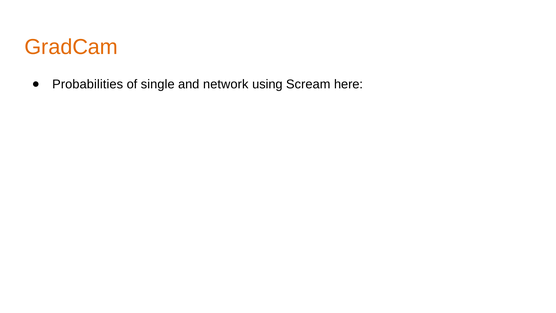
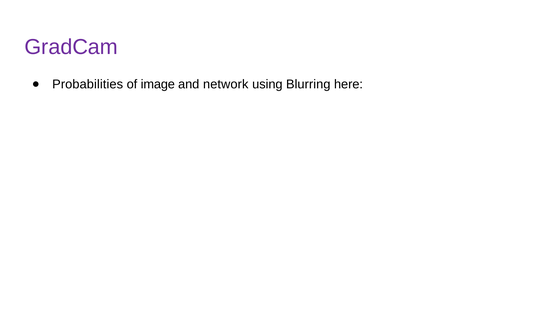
GradCam colour: orange -> purple
single: single -> image
Scream: Scream -> Blurring
